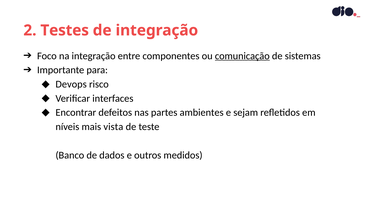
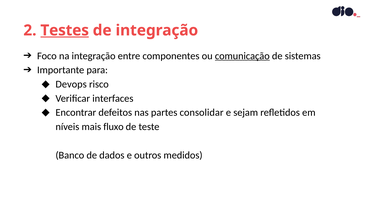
Testes underline: none -> present
ambientes: ambientes -> consolidar
vista: vista -> fluxo
